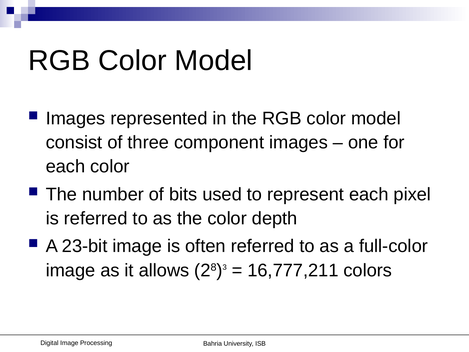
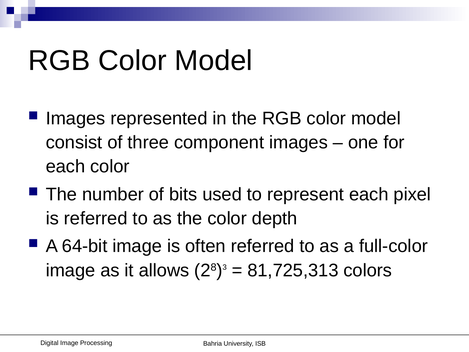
23-bit: 23-bit -> 64-bit
16,777,211: 16,777,211 -> 81,725,313
